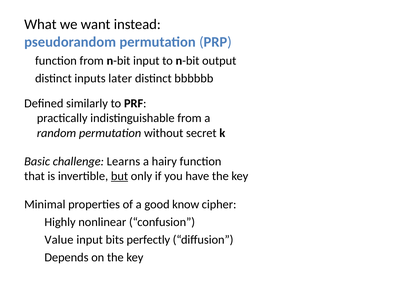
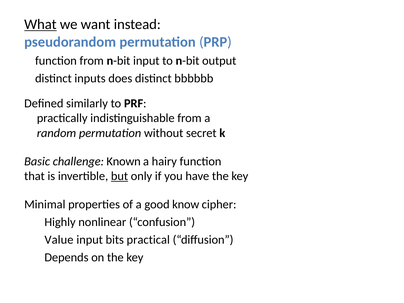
What underline: none -> present
later: later -> does
Learns: Learns -> Known
perfectly: perfectly -> practical
